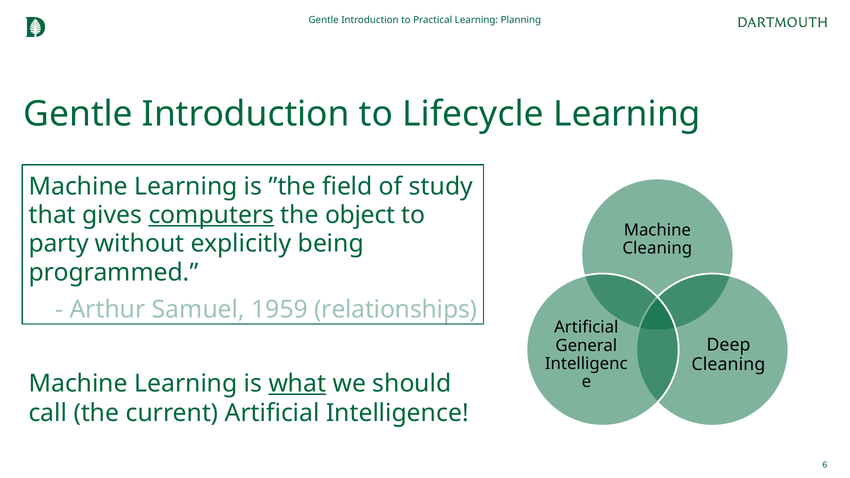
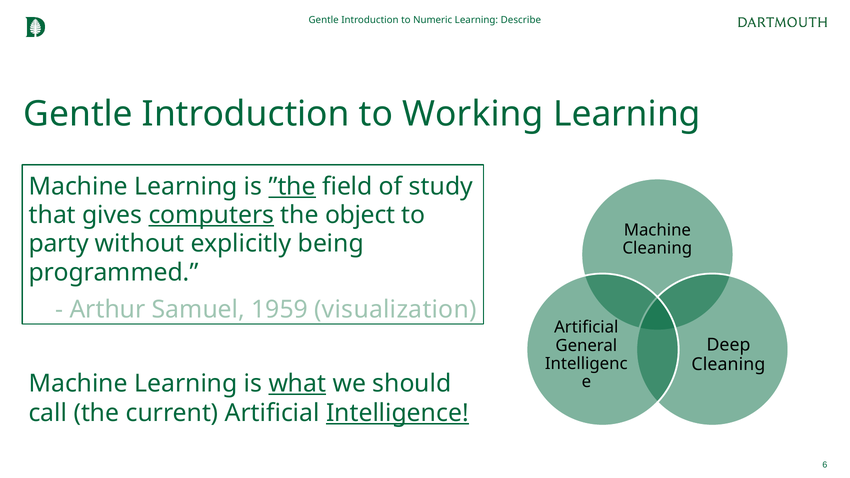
Practical: Practical -> Numeric
Planning: Planning -> Describe
Lifecycle: Lifecycle -> Working
”the underline: none -> present
relationships: relationships -> visualization
Intelligence underline: none -> present
